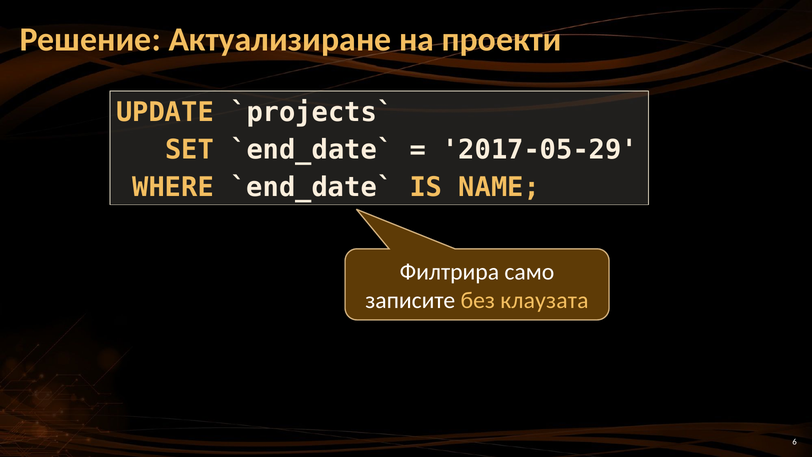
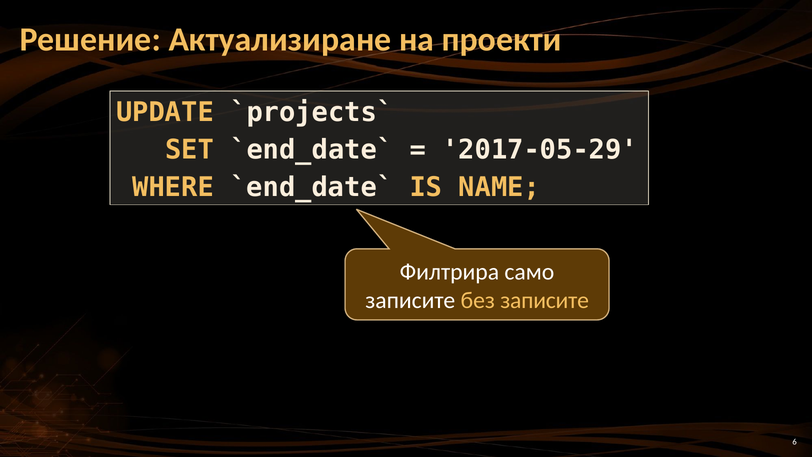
без клаузата: клаузата -> записите
